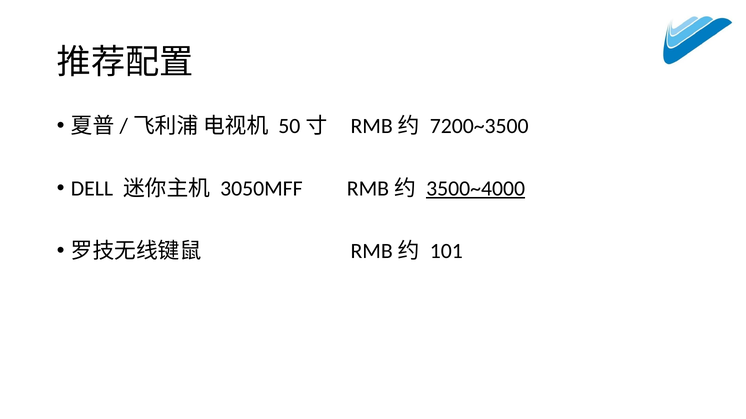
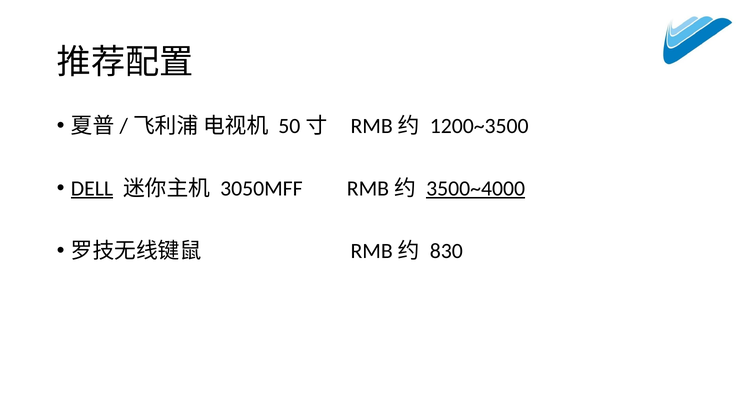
7200~3500: 7200~3500 -> 1200~3500
DELL underline: none -> present
101: 101 -> 830
